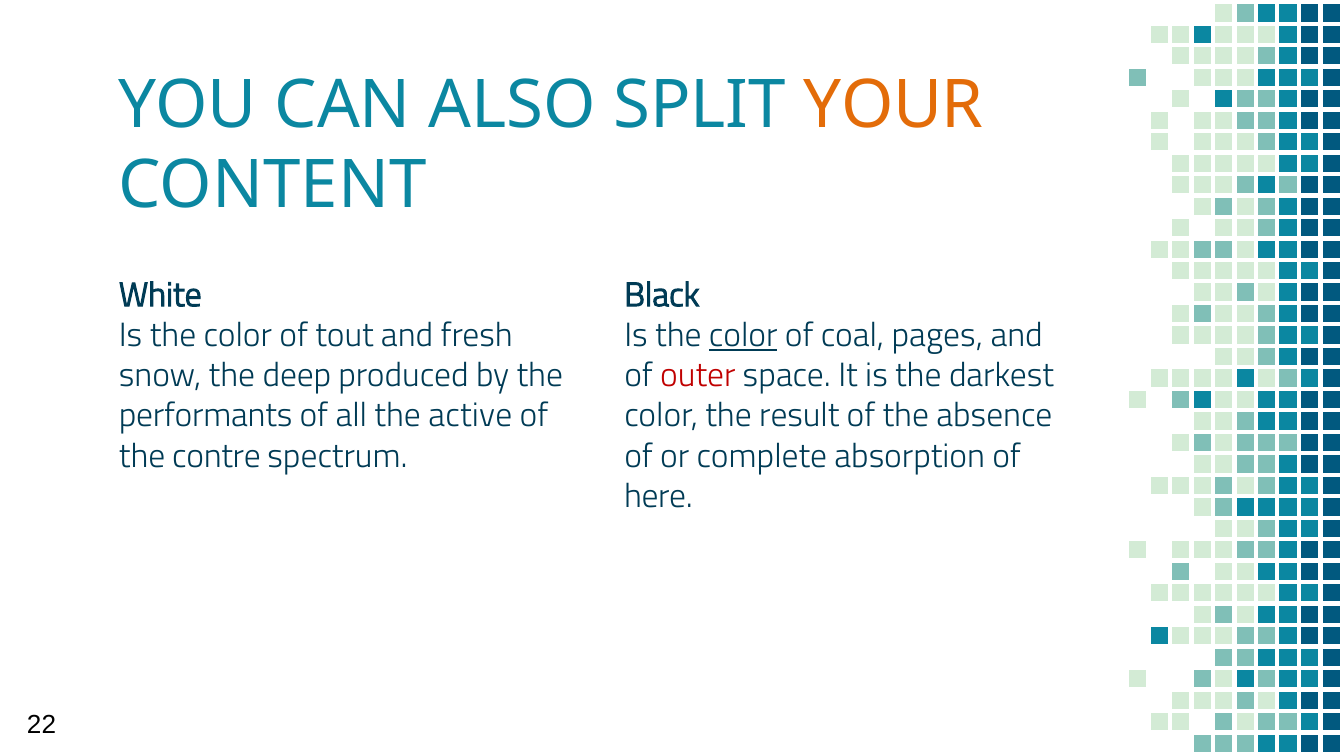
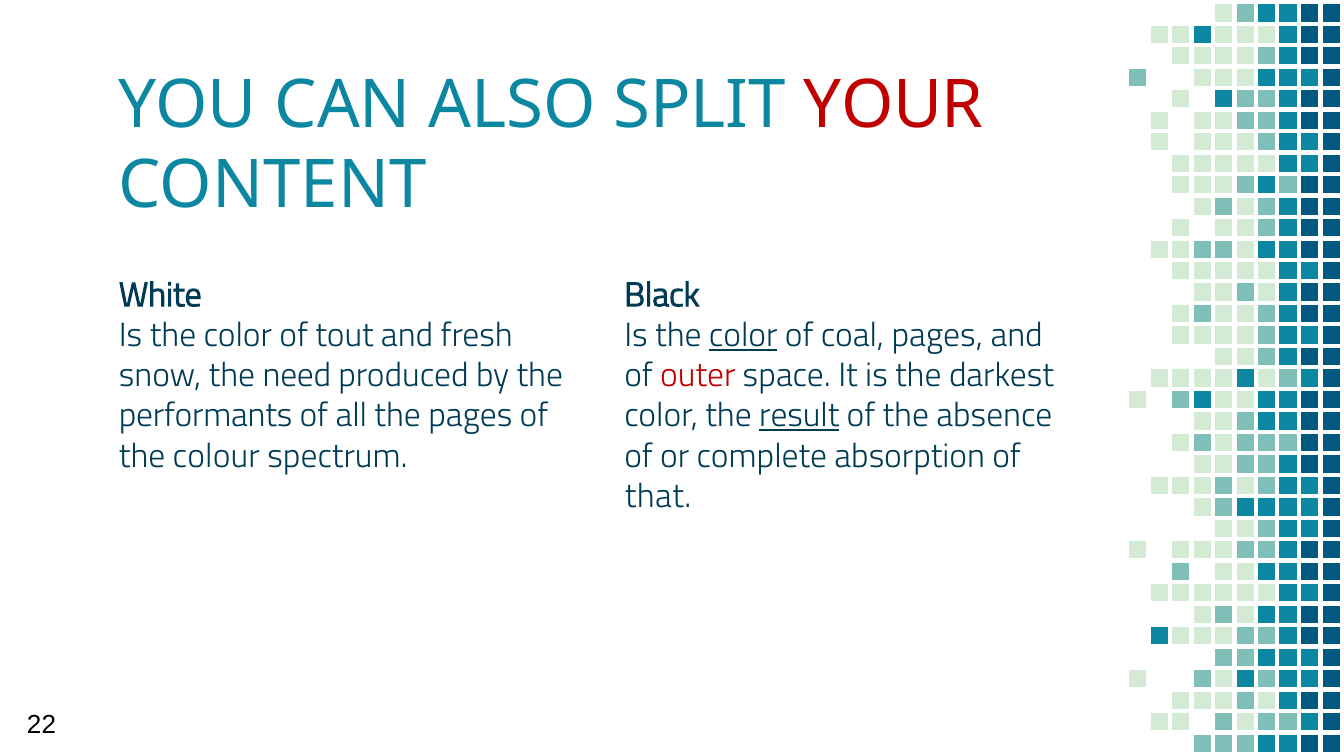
YOUR colour: orange -> red
deep: deep -> need
the active: active -> pages
result underline: none -> present
contre: contre -> colour
here: here -> that
